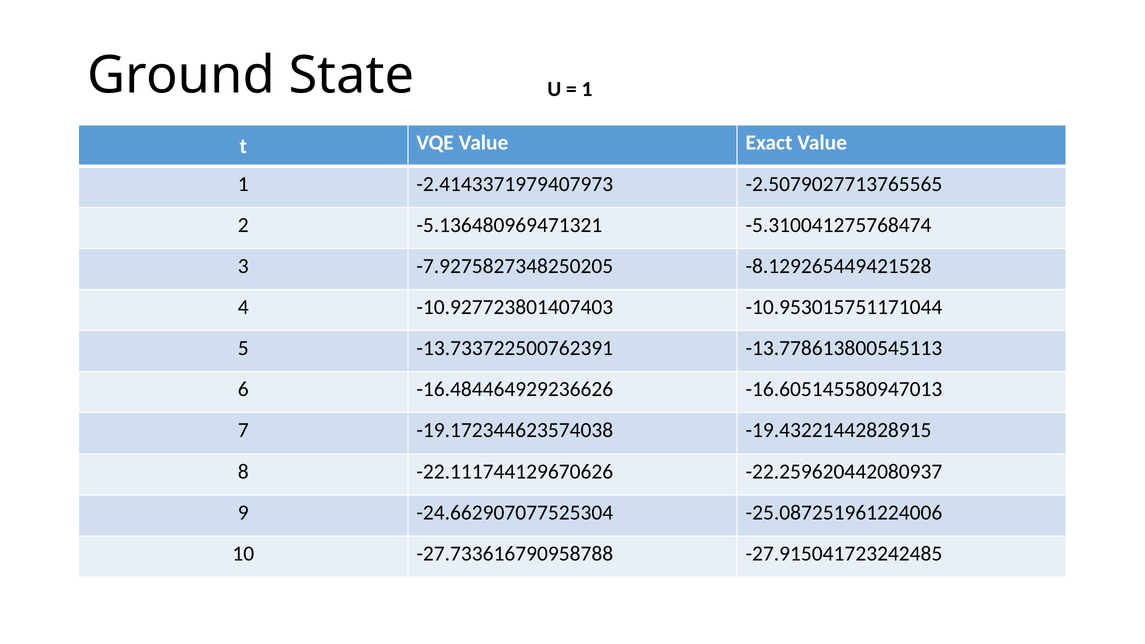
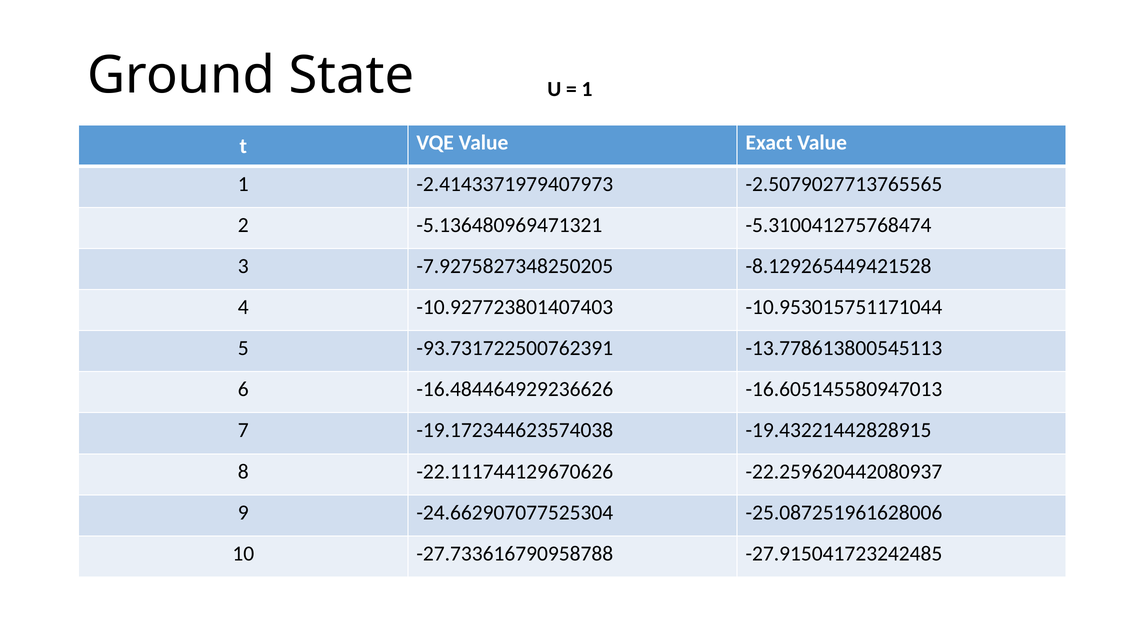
-13.733722500762391: -13.733722500762391 -> -93.731722500762391
-25.087251961224006: -25.087251961224006 -> -25.087251961628006
